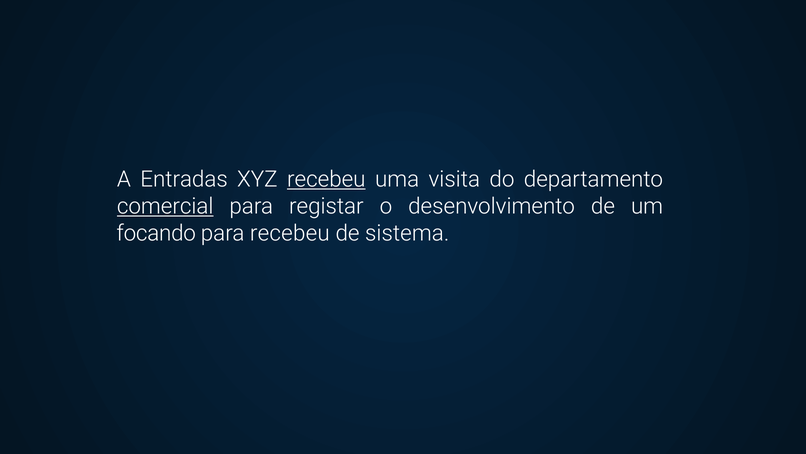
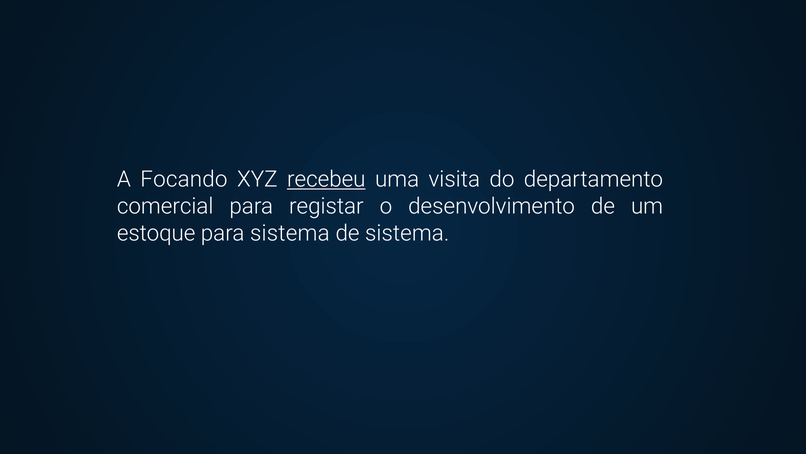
Entradas: Entradas -> Focando
comercial underline: present -> none
focando: focando -> estoque
para recebeu: recebeu -> sistema
